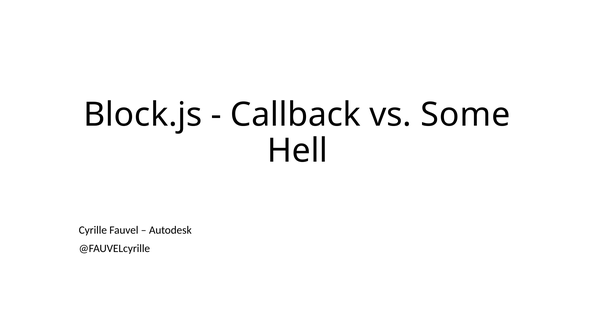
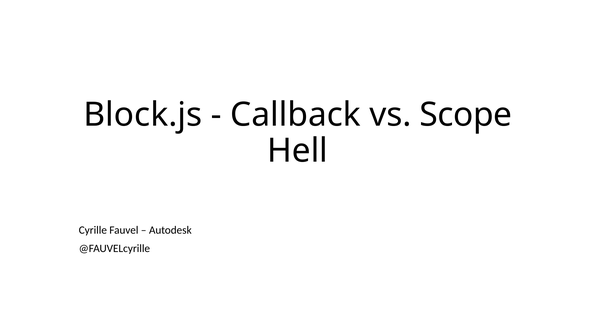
Some: Some -> Scope
